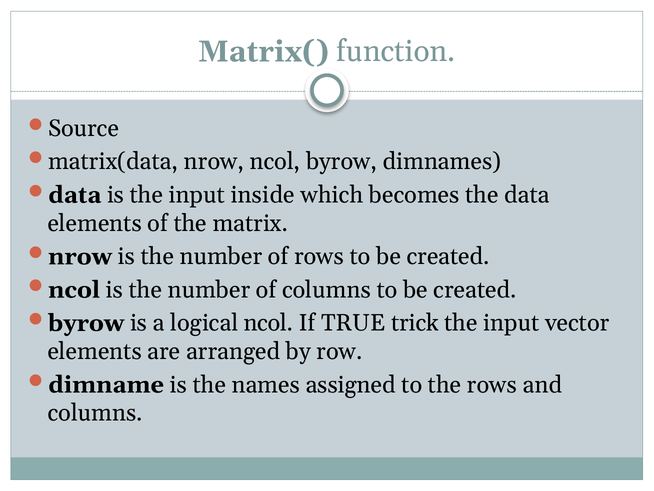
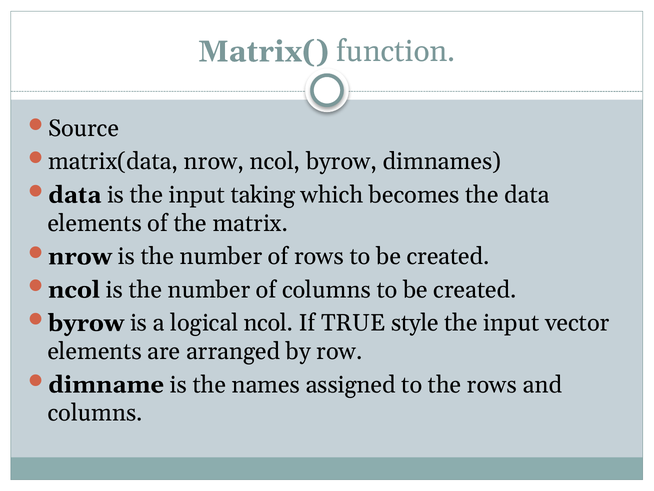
inside: inside -> taking
trick: trick -> style
